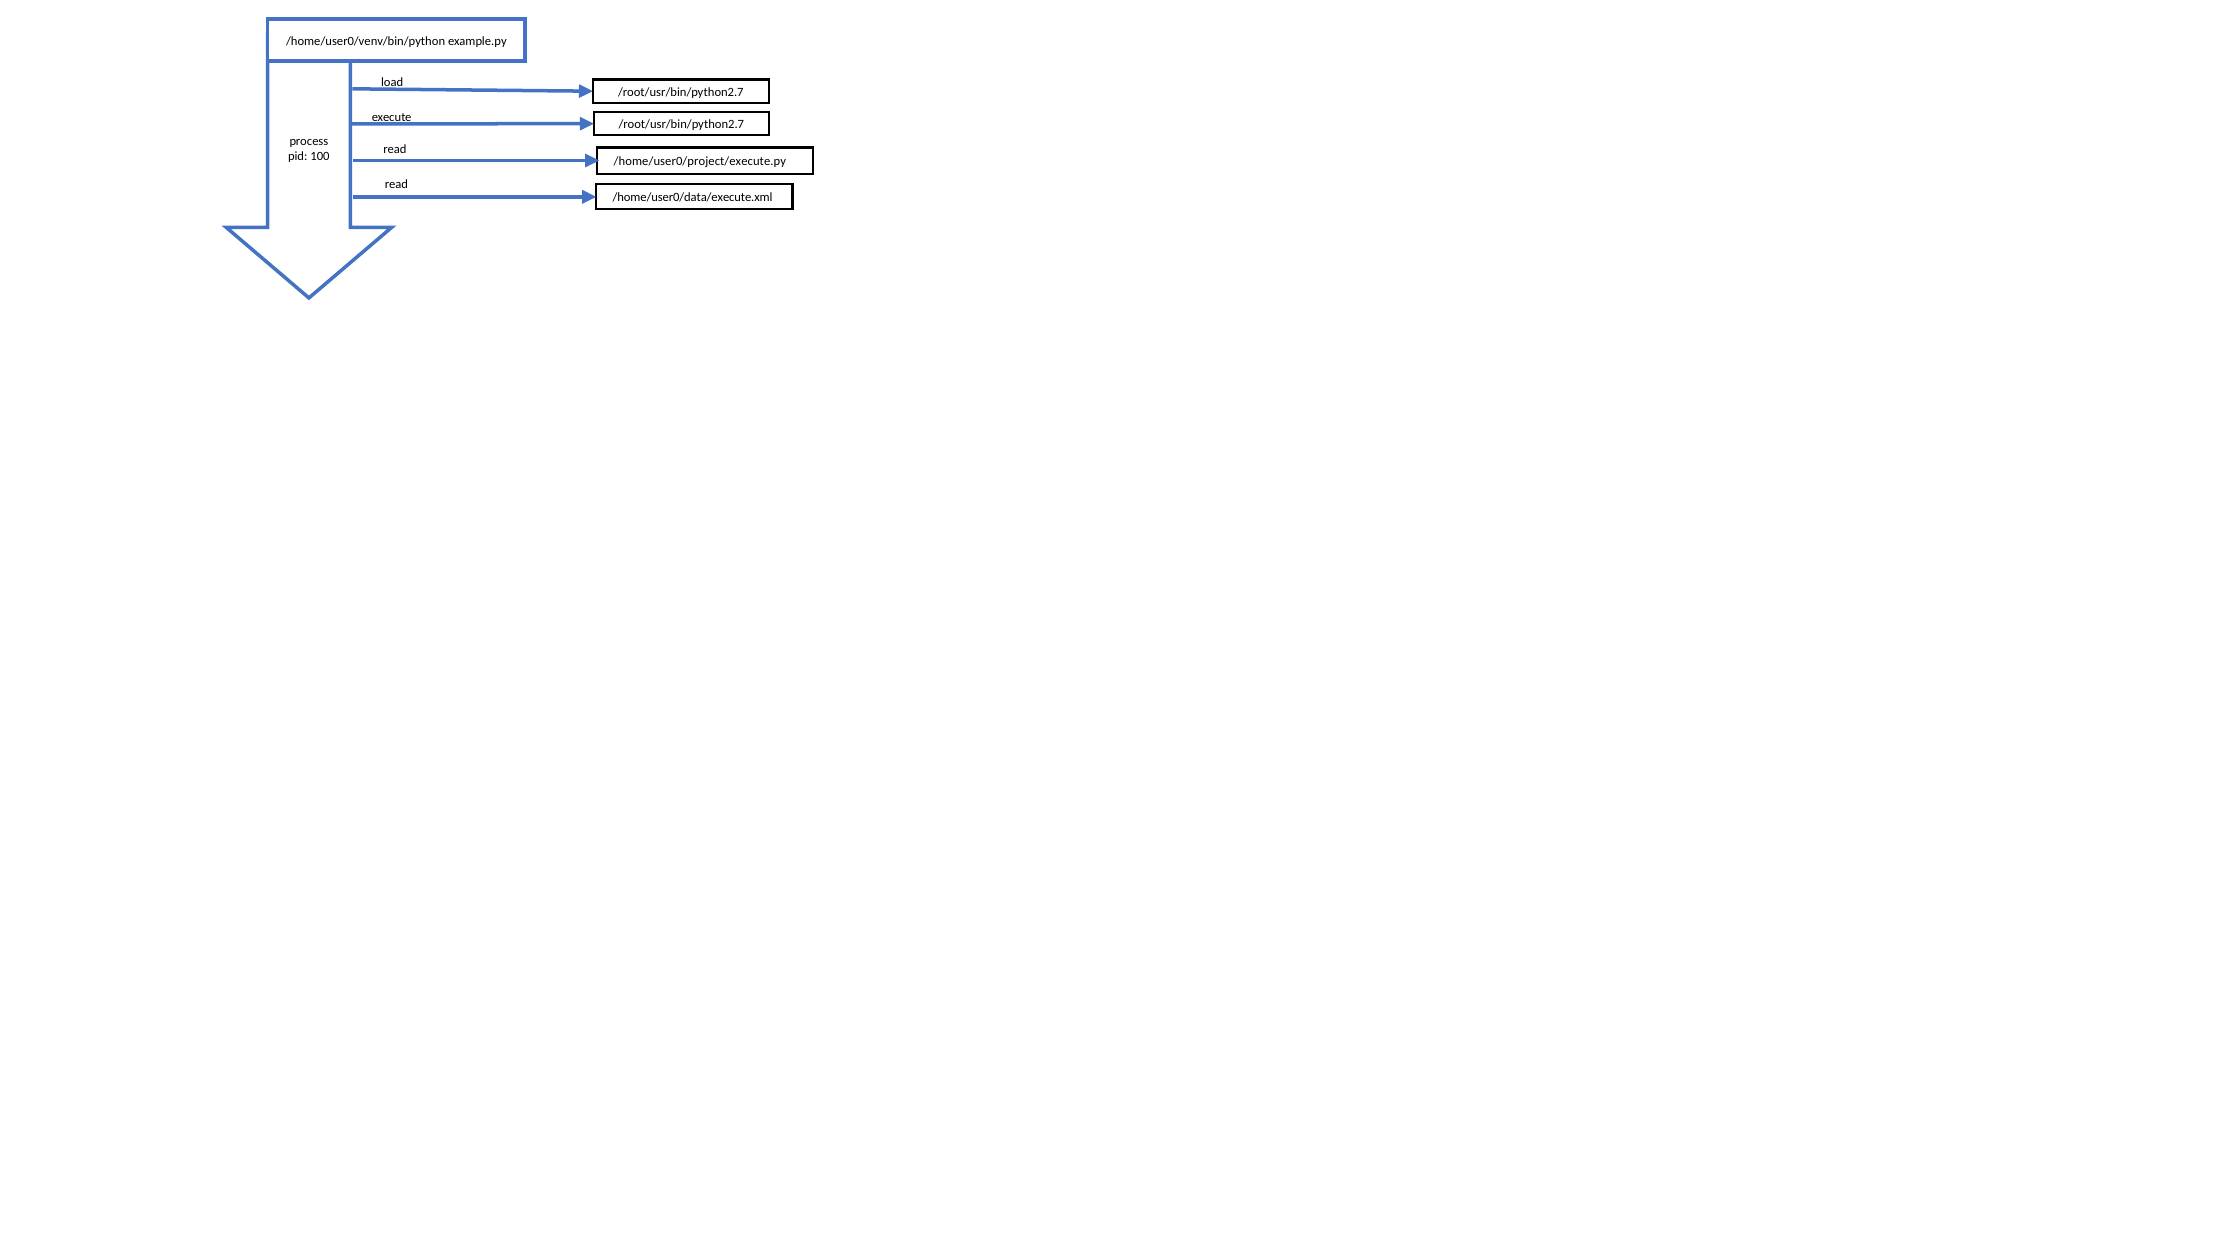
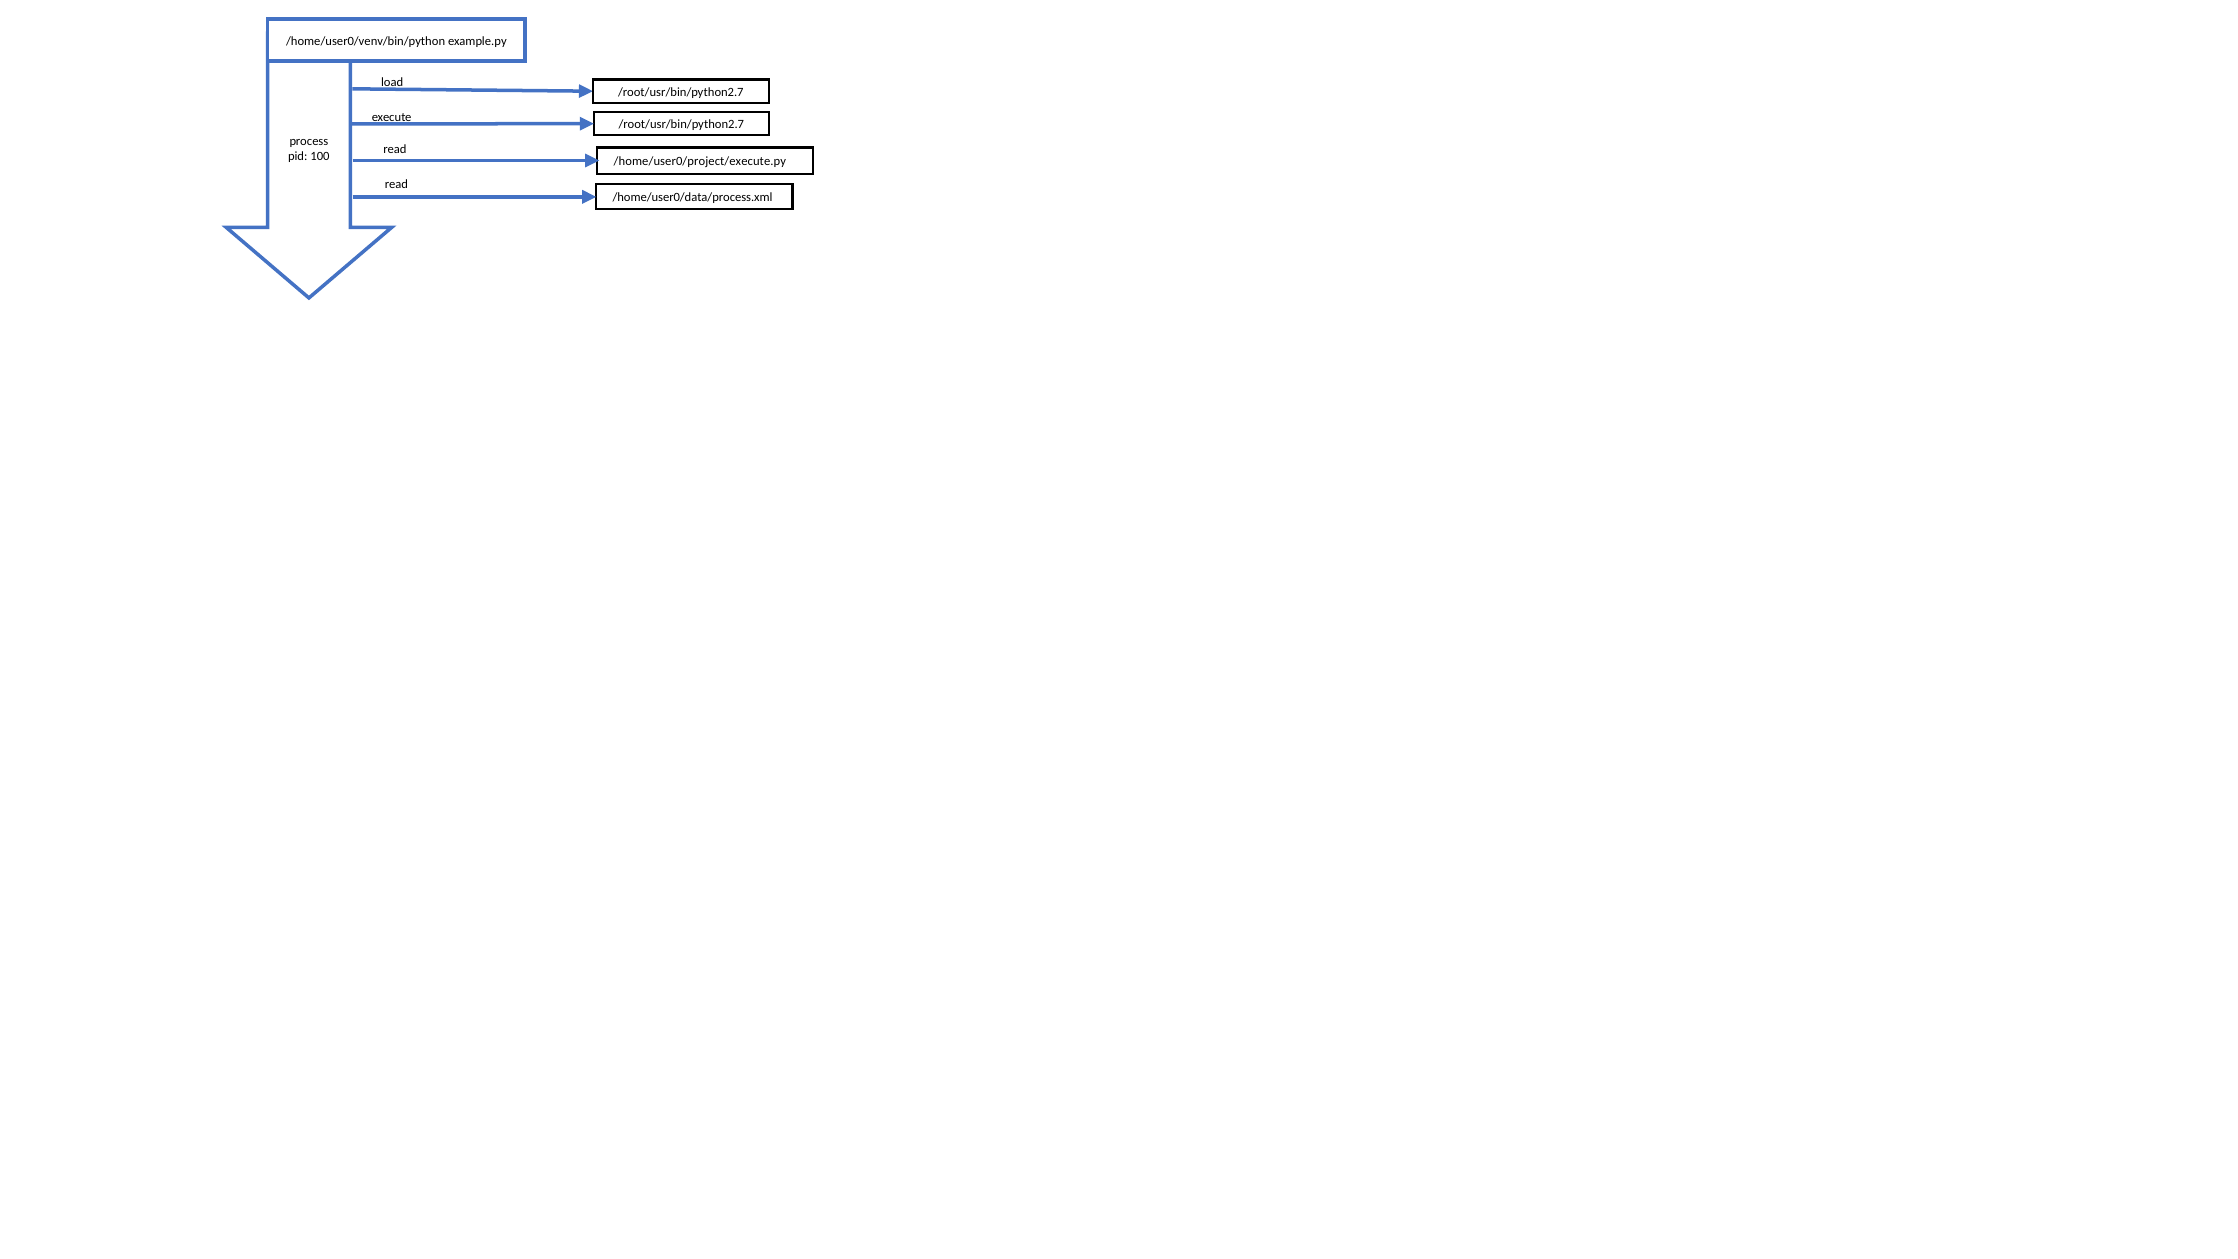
/home/user0/data/execute.xml: /home/user0/data/execute.xml -> /home/user0/data/process.xml
